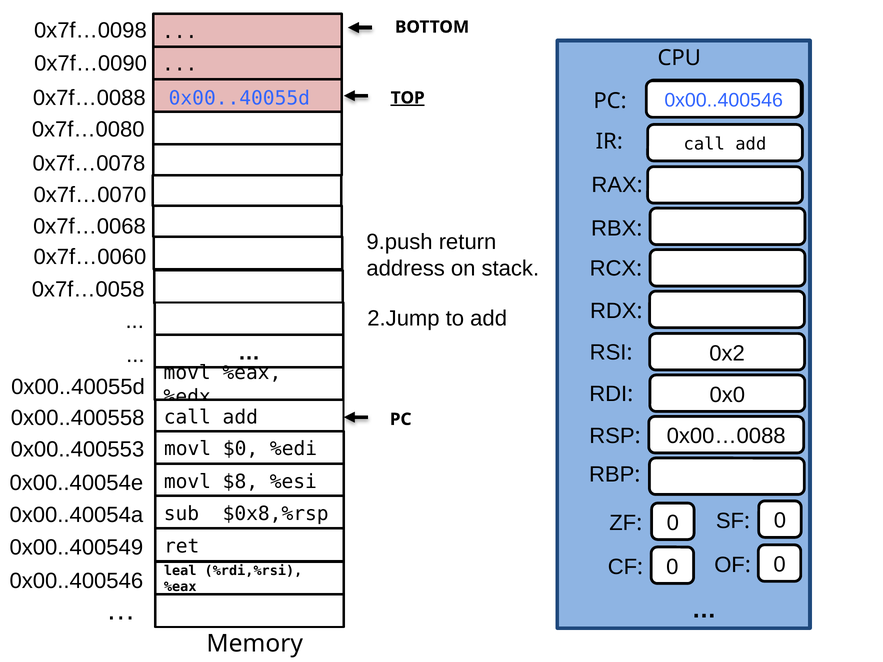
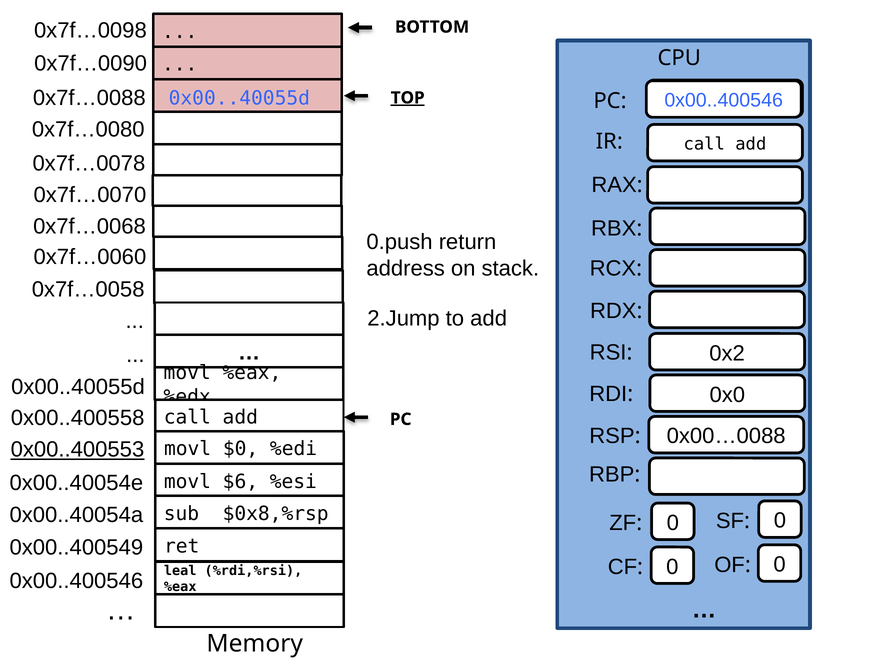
9.push: 9.push -> 0.push
0x00..400553 underline: none -> present
$8: $8 -> $6
